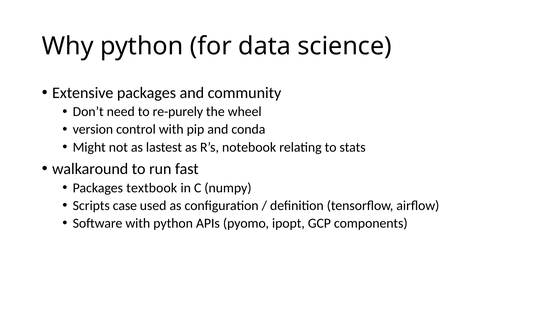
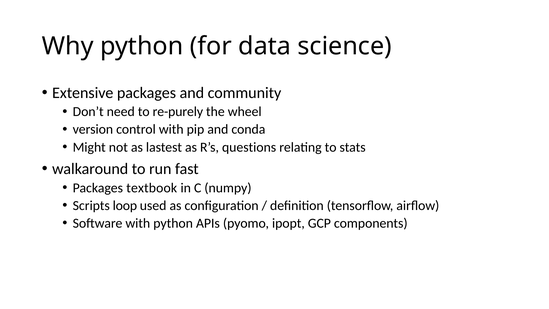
notebook: notebook -> questions
case: case -> loop
